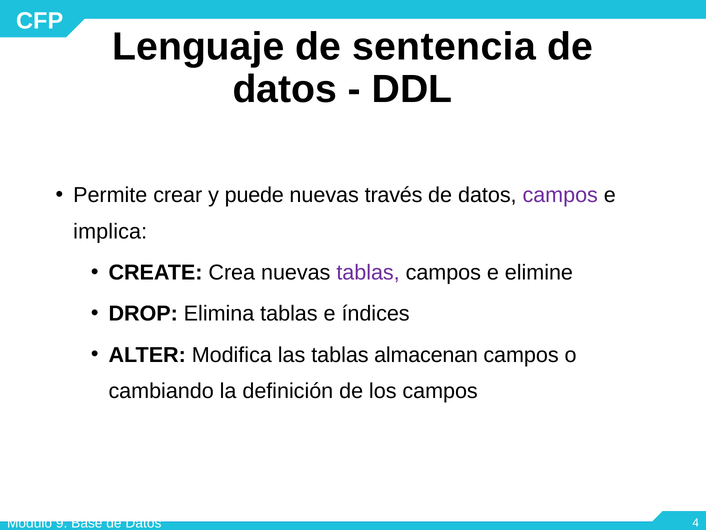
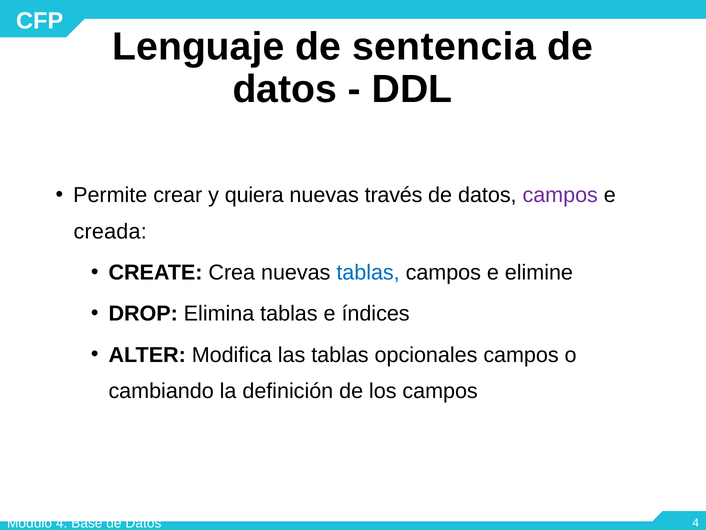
puede: puede -> quiera
implica: implica -> creada
tablas at (368, 272) colour: purple -> blue
almacenan: almacenan -> opcionales
Módulo 9: 9 -> 4
